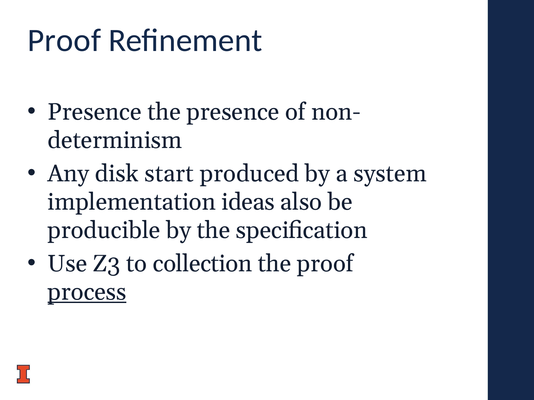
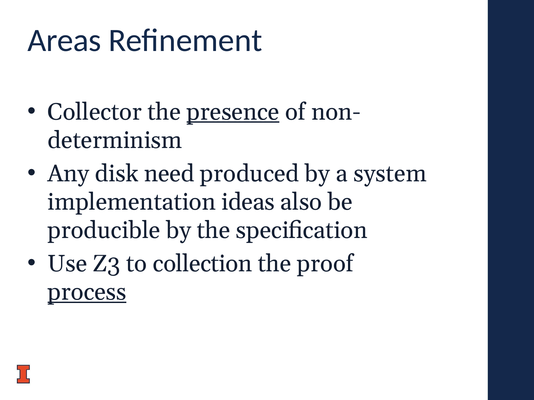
Proof at (64, 41): Proof -> Areas
Presence at (95, 112): Presence -> Collector
presence at (233, 112) underline: none -> present
start: start -> need
